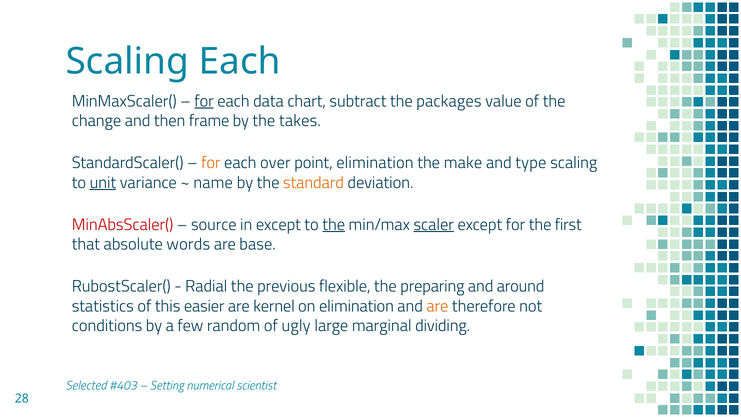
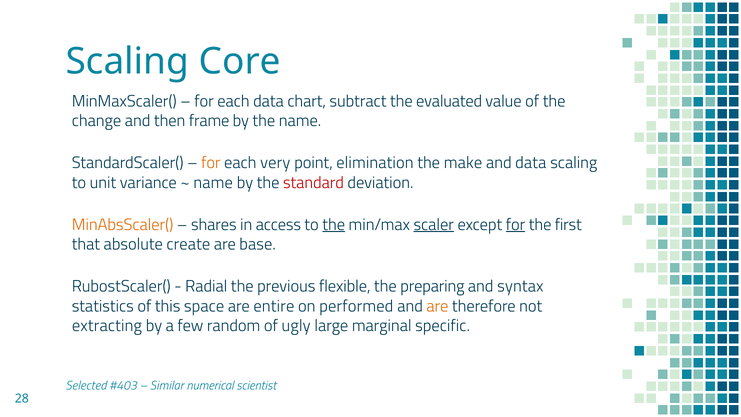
Scaling Each: Each -> Core
for at (204, 101) underline: present -> none
packages: packages -> evaluated
the takes: takes -> name
over: over -> very
and type: type -> data
unit underline: present -> none
standard colour: orange -> red
MinAbsScaler( colour: red -> orange
source: source -> shares
in except: except -> access
for at (516, 225) underline: none -> present
words: words -> create
around: around -> syntax
easier: easier -> space
kernel: kernel -> entire
on elimination: elimination -> performed
conditions: conditions -> extracting
dividing: dividing -> specific
Setting: Setting -> Similar
